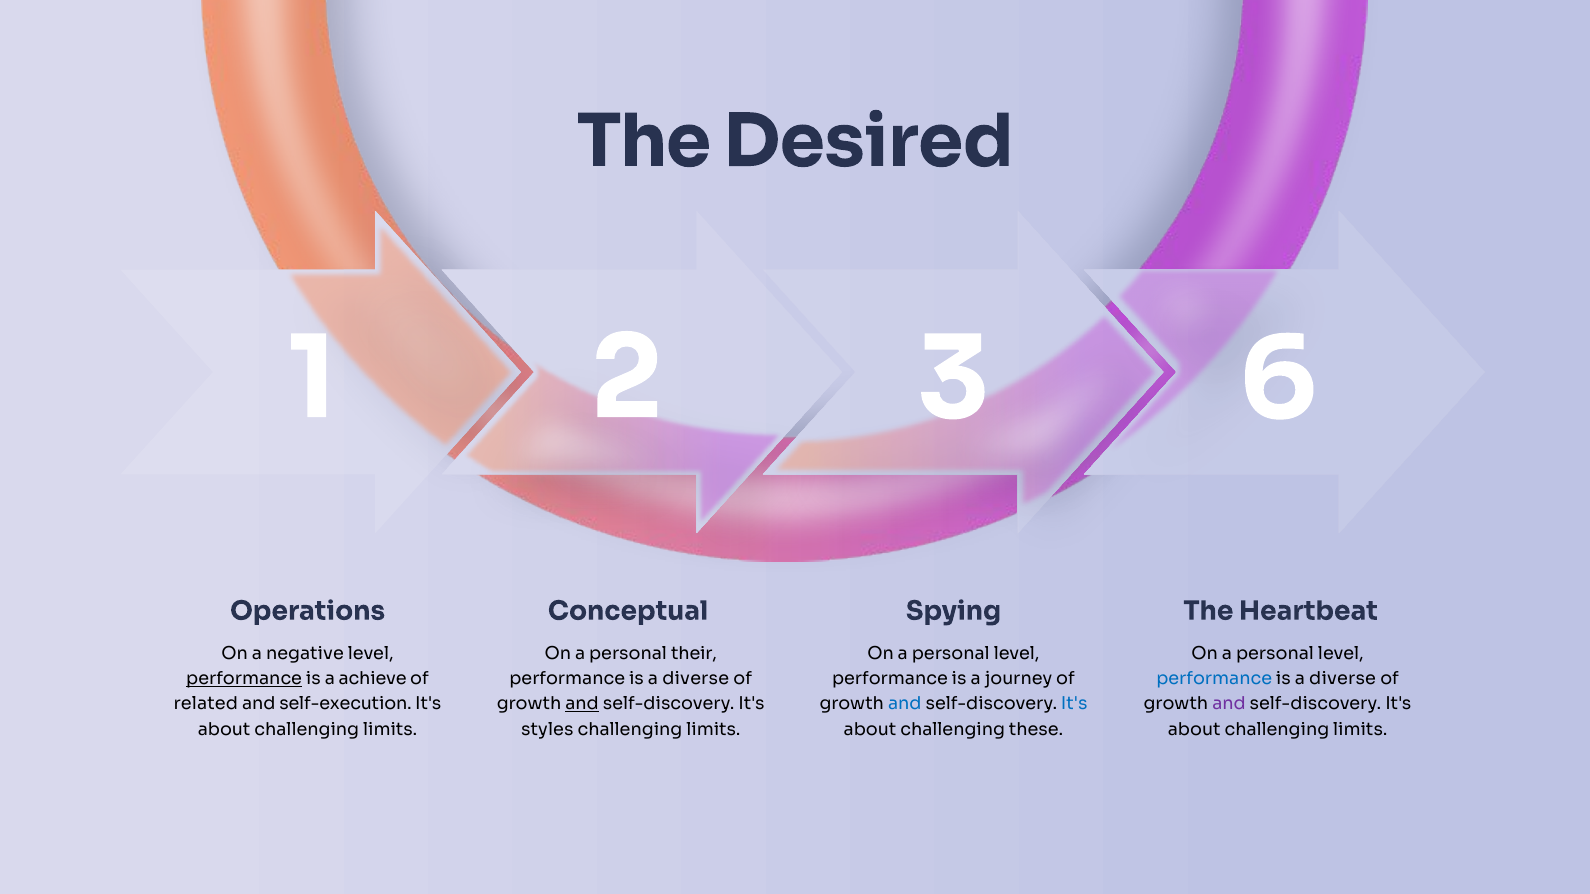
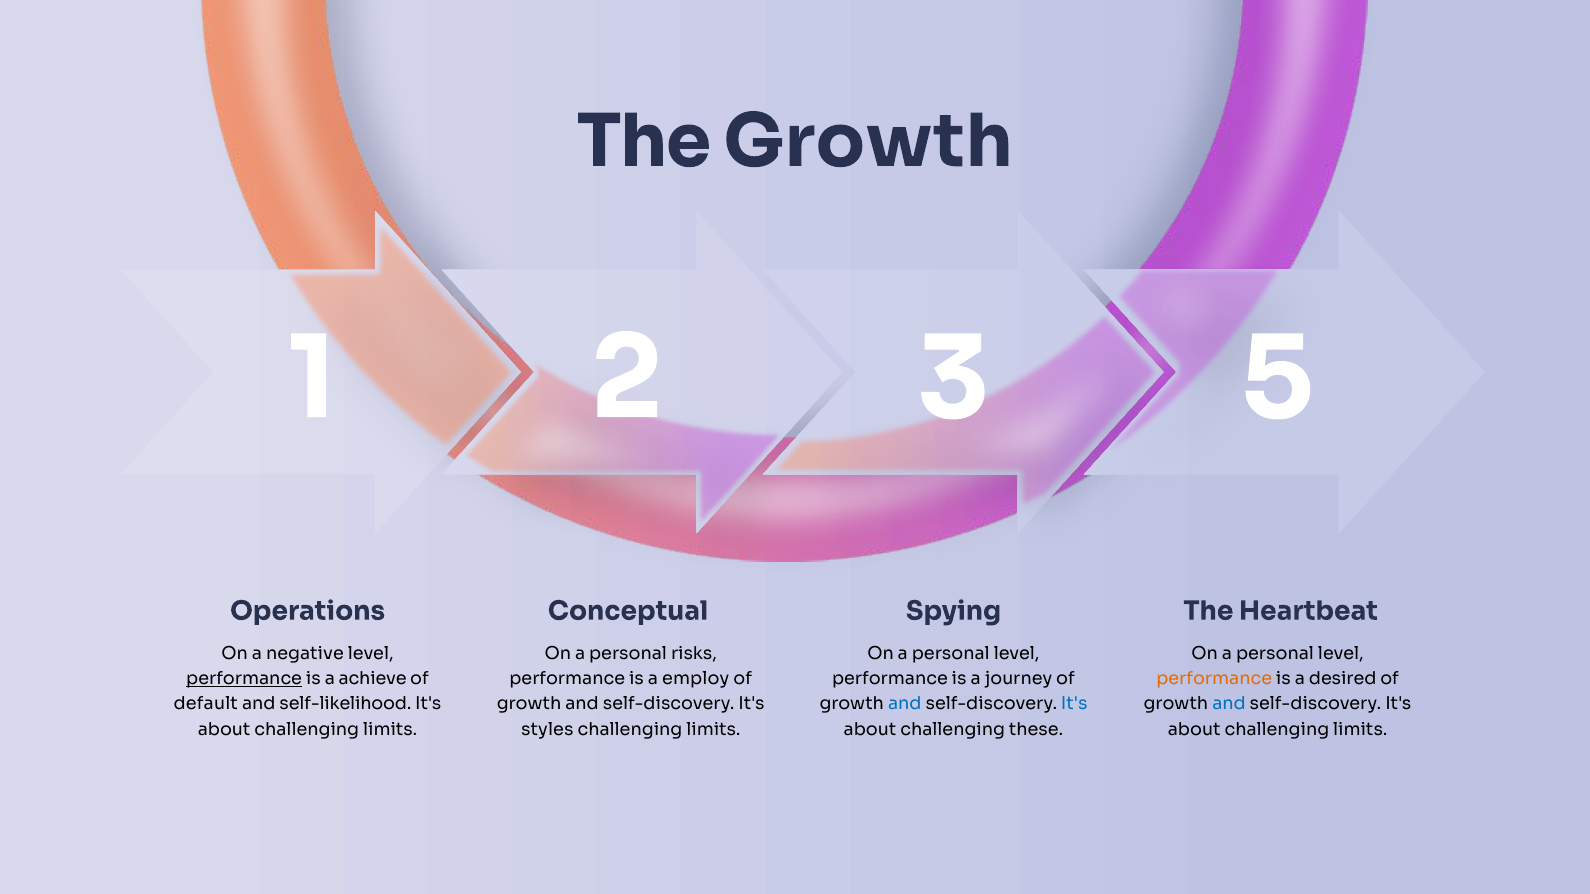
The Desired: Desired -> Growth
6: 6 -> 5
their: their -> risks
diverse at (696, 679): diverse -> employ
performance at (1214, 679) colour: blue -> orange
diverse at (1343, 679): diverse -> desired
related: related -> default
self-execution: self-execution -> self-likelihood
and at (582, 704) underline: present -> none
and at (1229, 704) colour: purple -> blue
